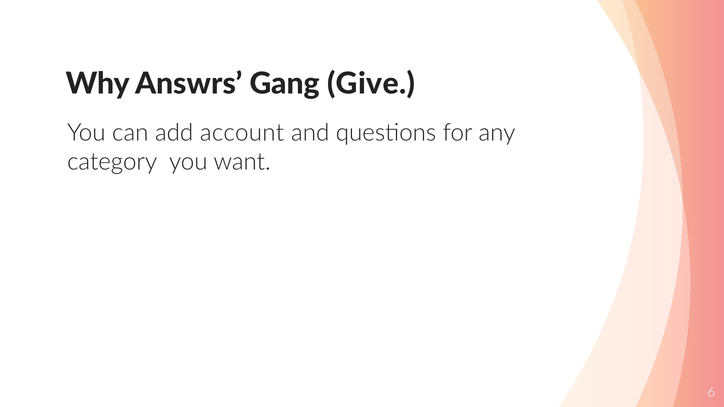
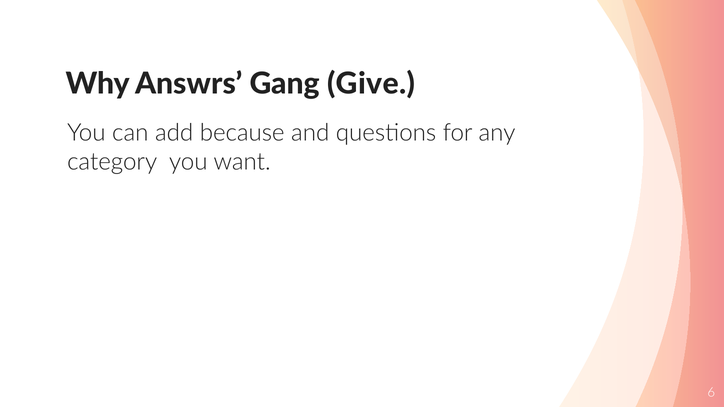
account: account -> because
